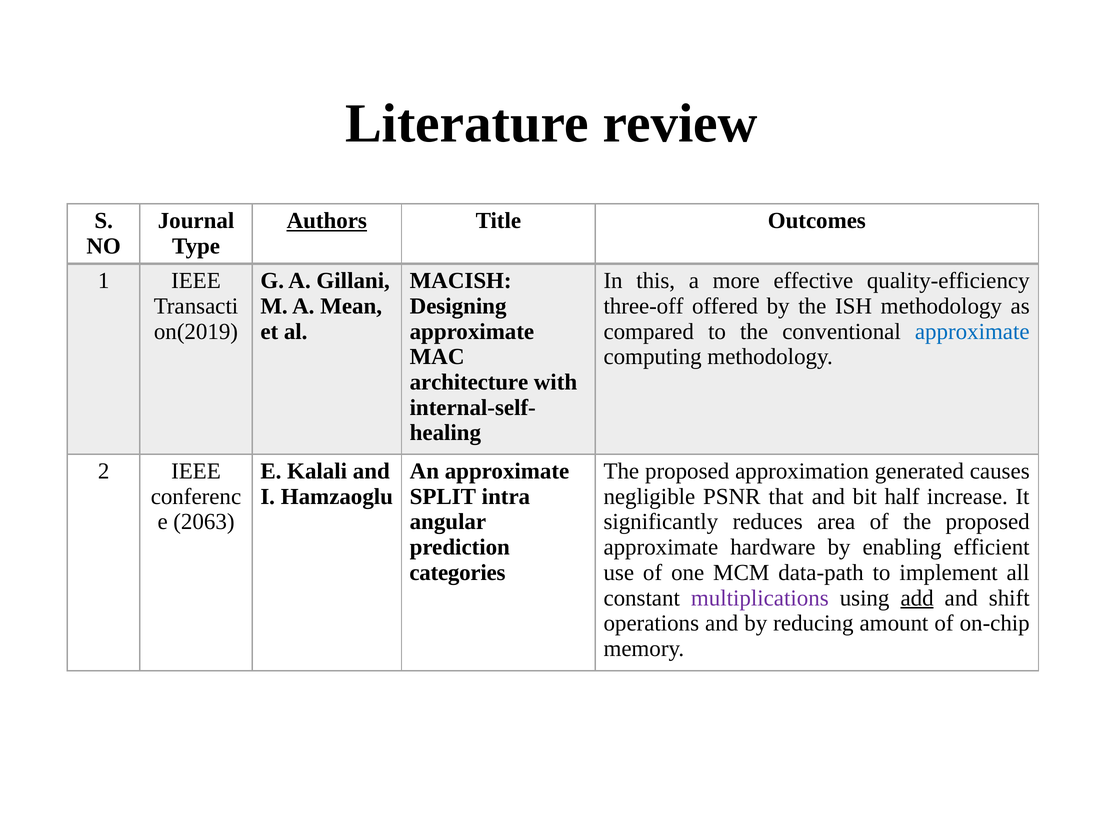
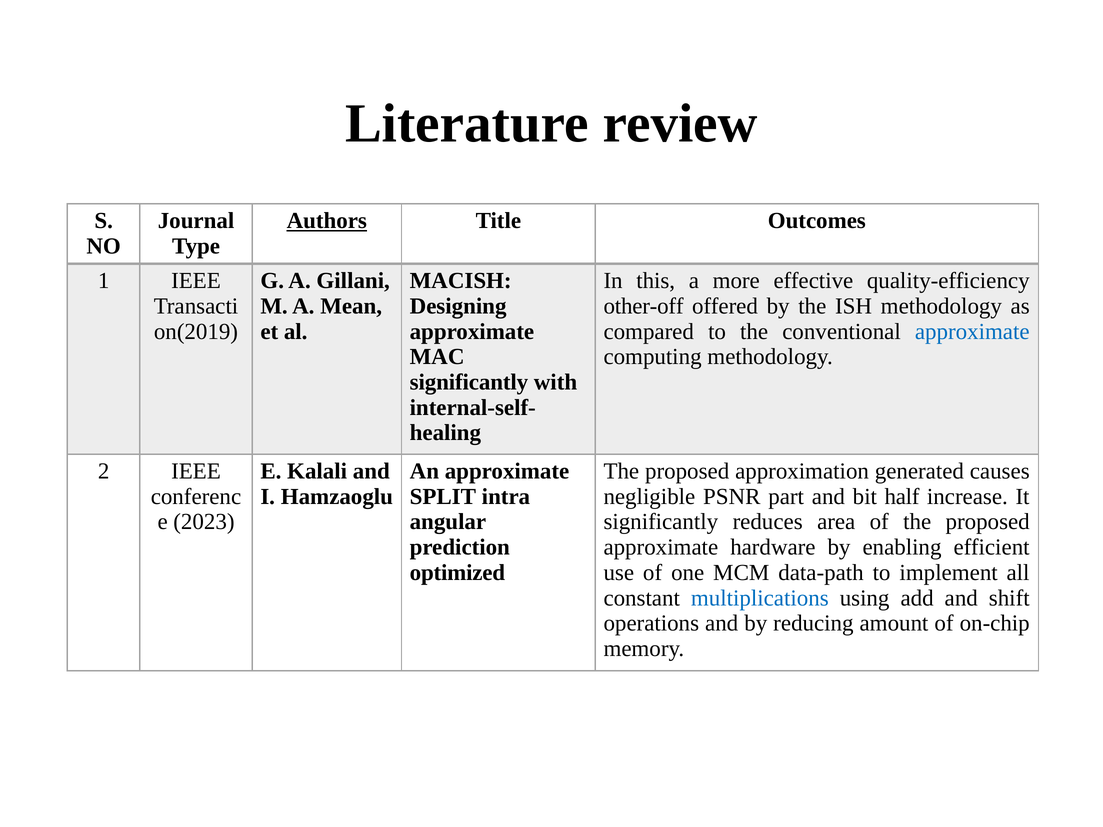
three-off: three-off -> other-off
architecture at (469, 382): architecture -> significantly
that: that -> part
2063: 2063 -> 2023
categories: categories -> optimized
multiplications colour: purple -> blue
add underline: present -> none
